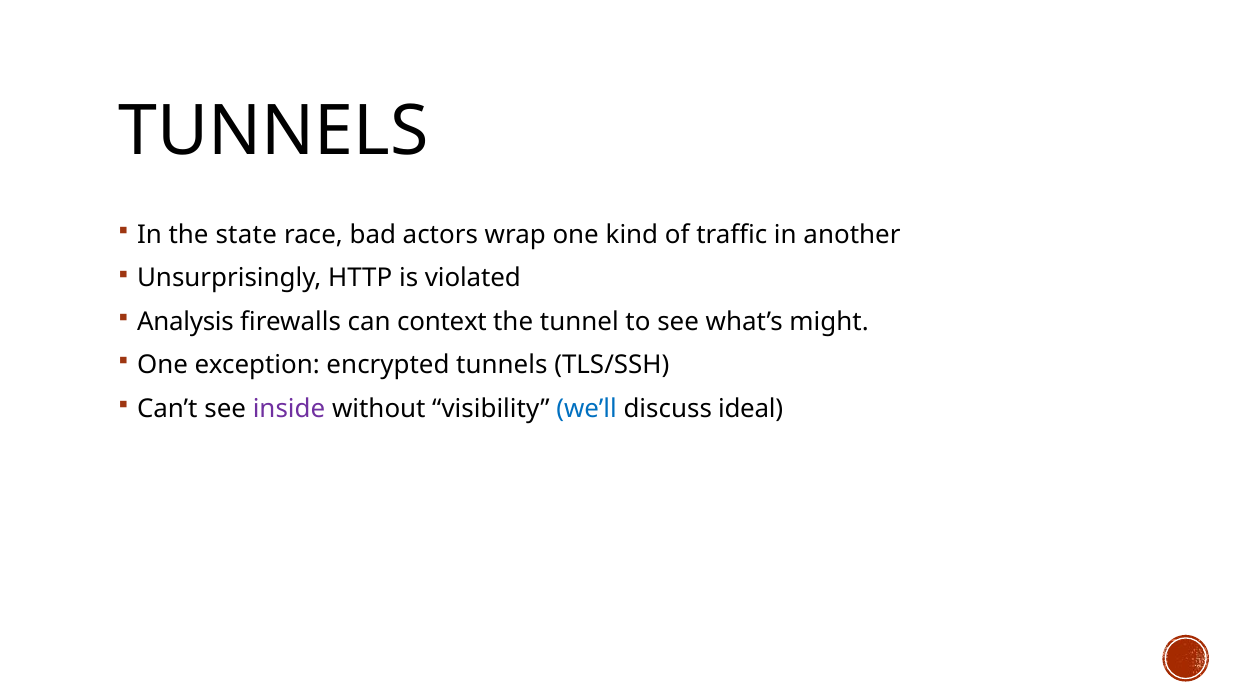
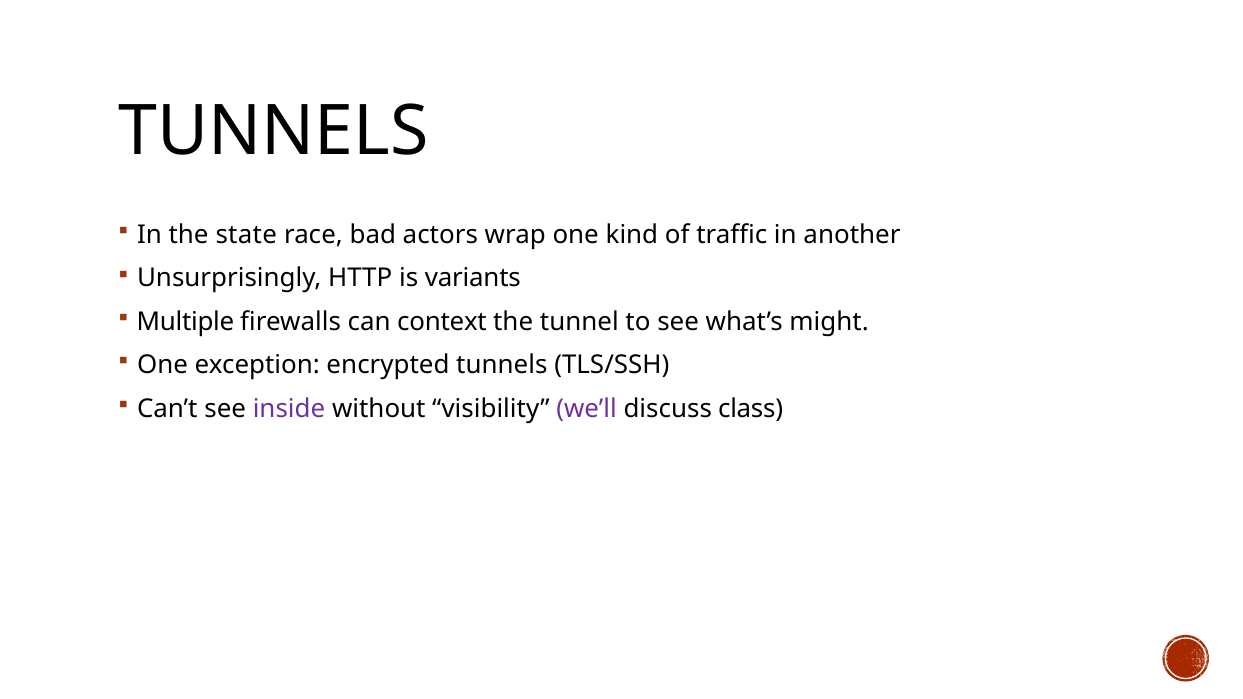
violated: violated -> variants
Analysis: Analysis -> Multiple
we’ll colour: blue -> purple
ideal: ideal -> class
